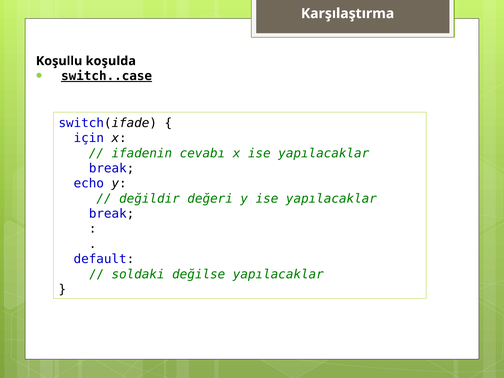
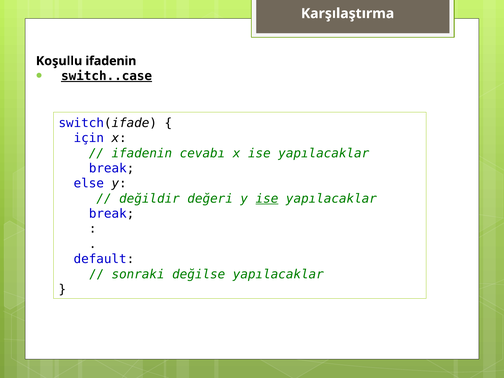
Koşullu koşulda: koşulda -> ifadenin
echo: echo -> else
ise at (267, 199) underline: none -> present
soldaki: soldaki -> sonraki
